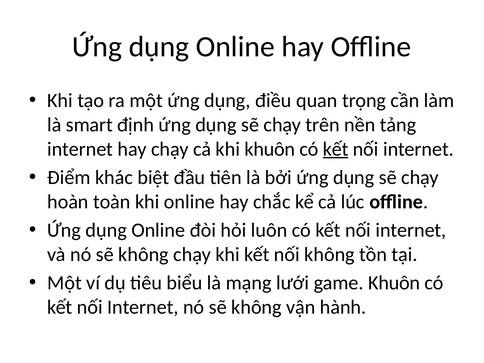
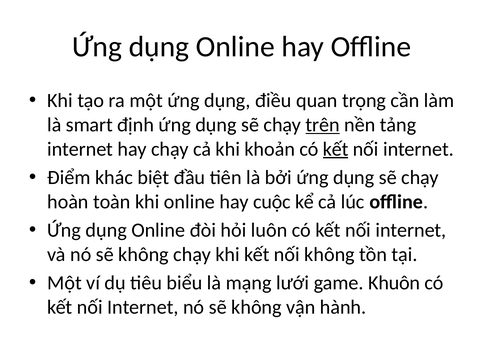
trên underline: none -> present
khi khuôn: khuôn -> khoản
chắc: chắc -> cuộc
